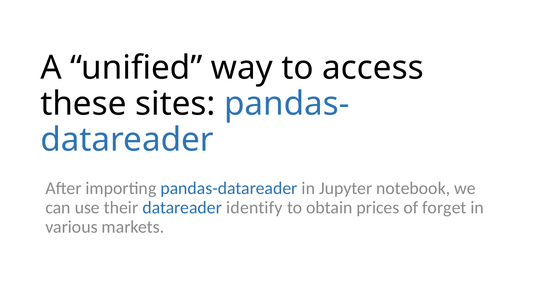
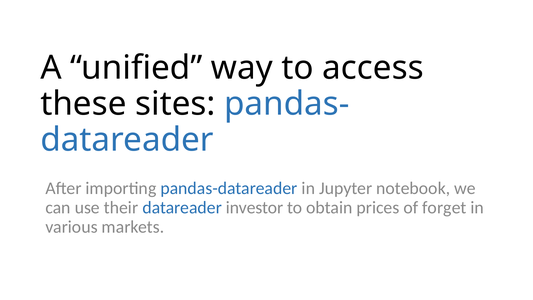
identify: identify -> investor
